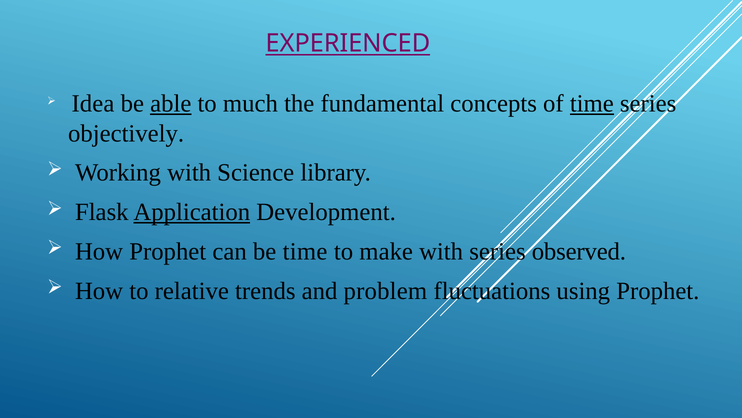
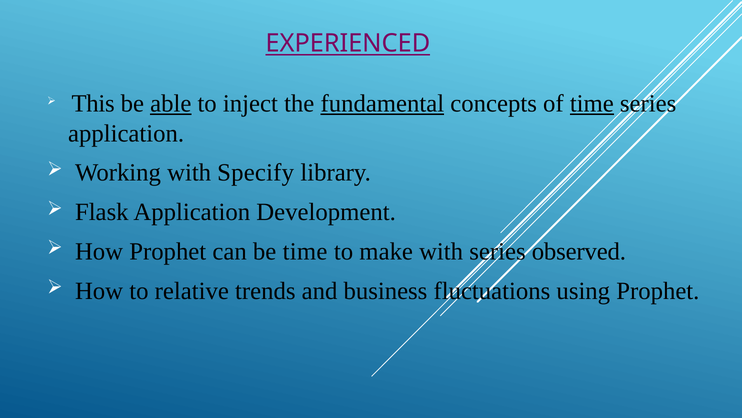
Idea: Idea -> This
much: much -> inject
fundamental underline: none -> present
objectively at (126, 133): objectively -> application
Science: Science -> Specify
Application at (192, 212) underline: present -> none
problem: problem -> business
